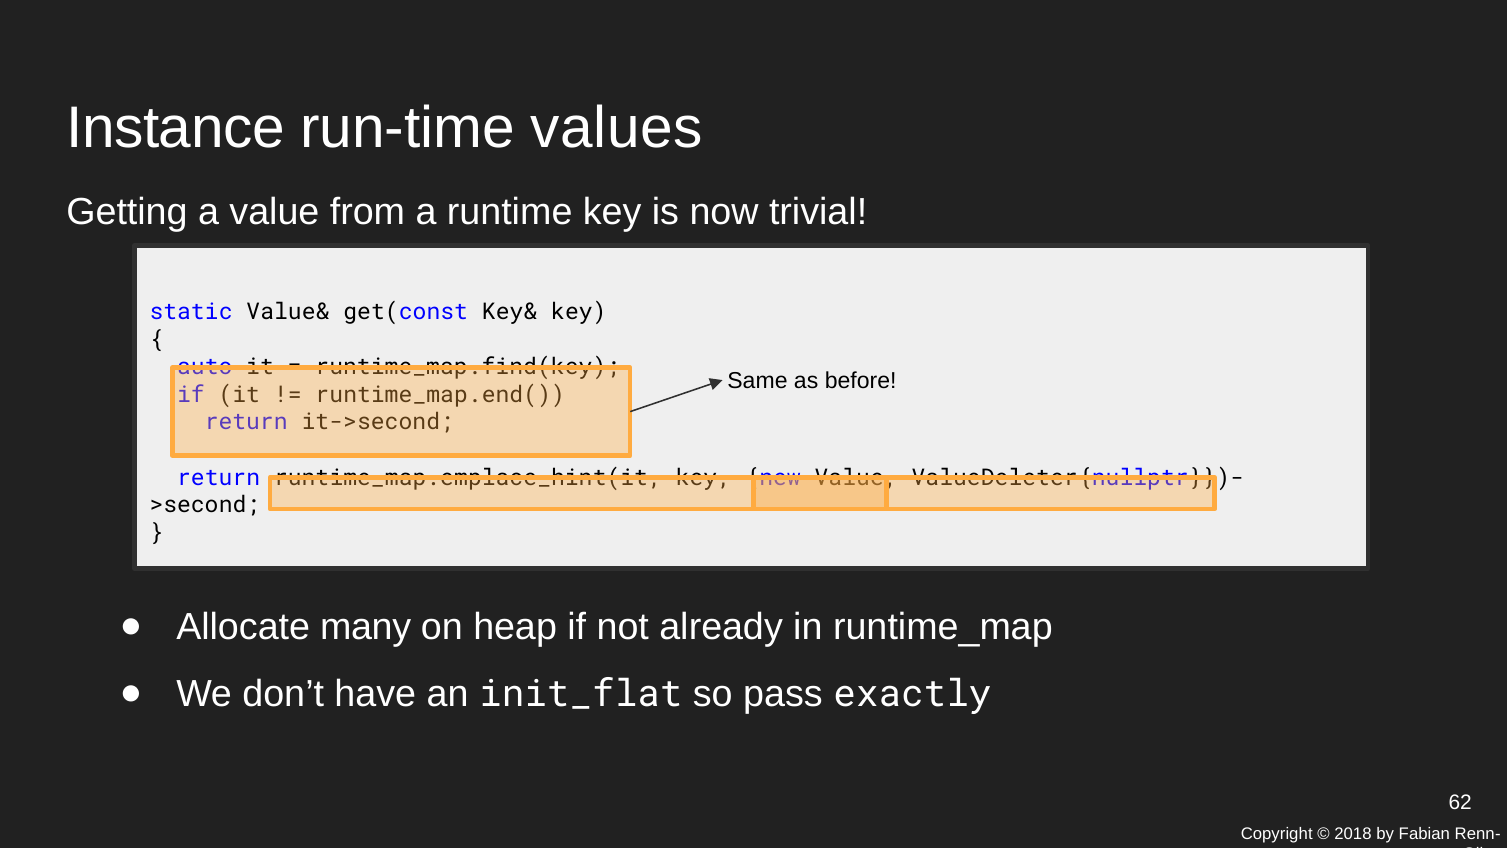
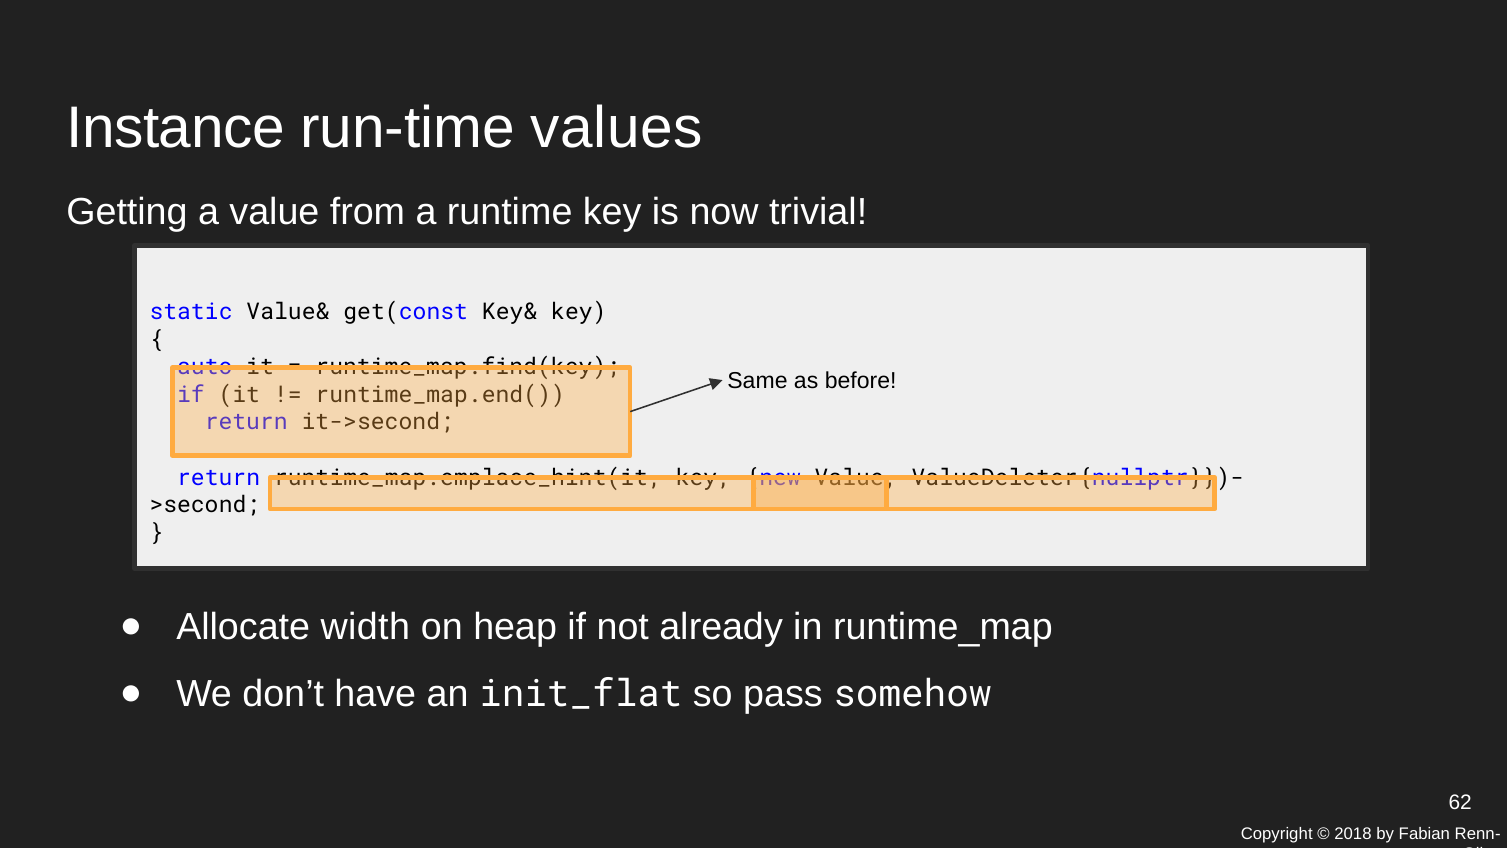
many: many -> width
exactly: exactly -> somehow
